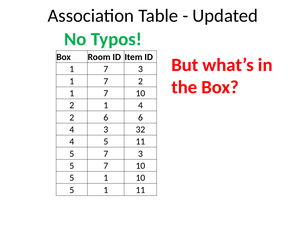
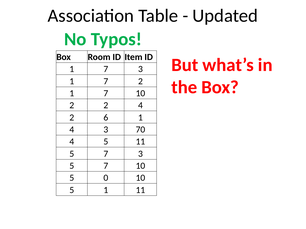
1 at (106, 106): 1 -> 2
6 6: 6 -> 1
32: 32 -> 70
1 at (106, 178): 1 -> 0
